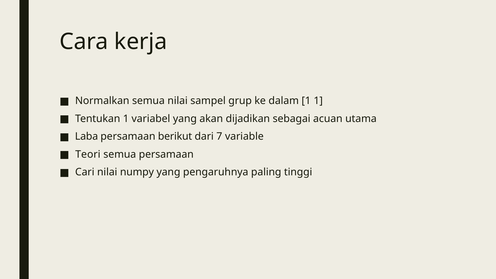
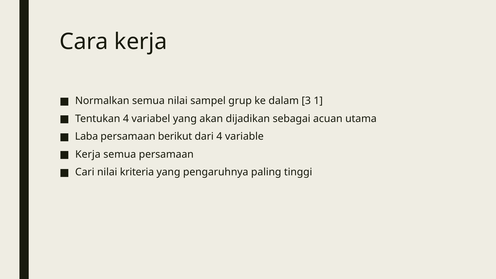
dalam 1: 1 -> 3
Tentukan 1: 1 -> 4
dari 7: 7 -> 4
Teori at (88, 154): Teori -> Kerja
numpy: numpy -> kriteria
